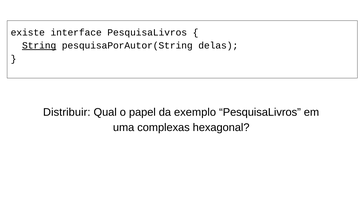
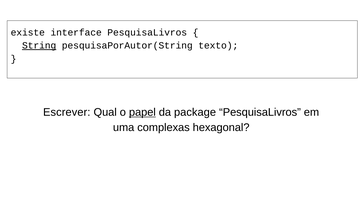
delas: delas -> texto
Distribuir: Distribuir -> Escrever
papel underline: none -> present
exemplo: exemplo -> package
